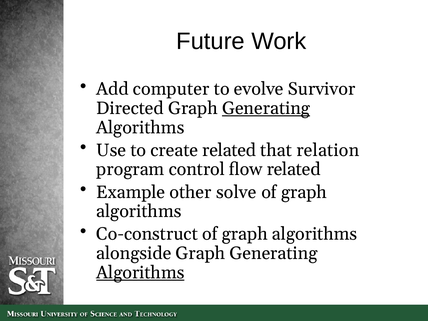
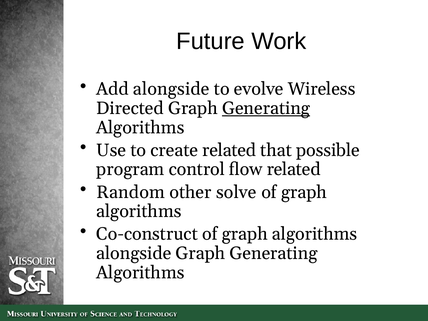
Add computer: computer -> alongside
Survivor: Survivor -> Wireless
relation: relation -> possible
Example: Example -> Random
Algorithms at (140, 273) underline: present -> none
